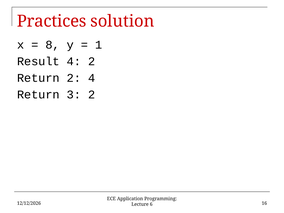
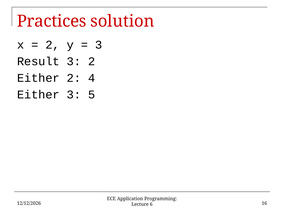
8 at (53, 45): 8 -> 2
1 at (99, 45): 1 -> 3
Result 4: 4 -> 3
Return at (38, 78): Return -> Either
Return at (38, 95): Return -> Either
3 2: 2 -> 5
